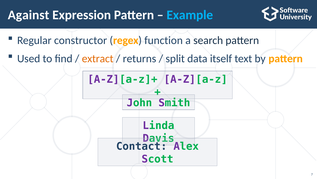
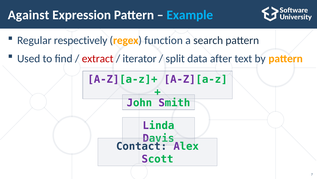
constructor: constructor -> respectively
extract colour: orange -> red
returns: returns -> iterator
itself: itself -> after
